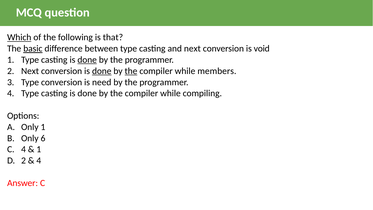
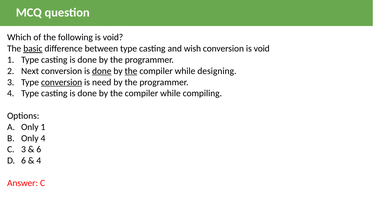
Which underline: present -> none
following is that: that -> void
and next: next -> wish
done at (87, 60) underline: present -> none
members: members -> designing
conversion at (62, 82) underline: none -> present
Only 6: 6 -> 4
C 4: 4 -> 3
1 at (39, 149): 1 -> 6
2 at (23, 160): 2 -> 6
